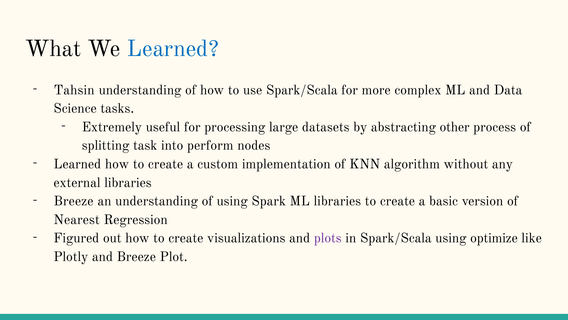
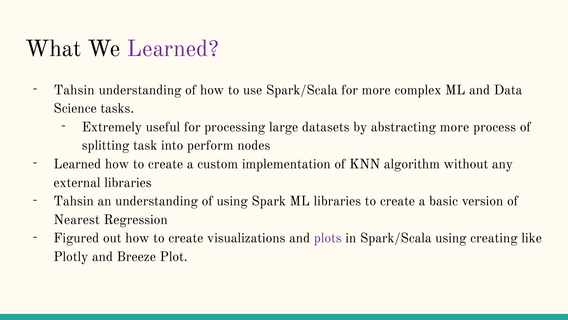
Learned at (173, 49) colour: blue -> purple
abstracting other: other -> more
Breeze at (74, 201): Breeze -> Tahsin
optimize: optimize -> creating
